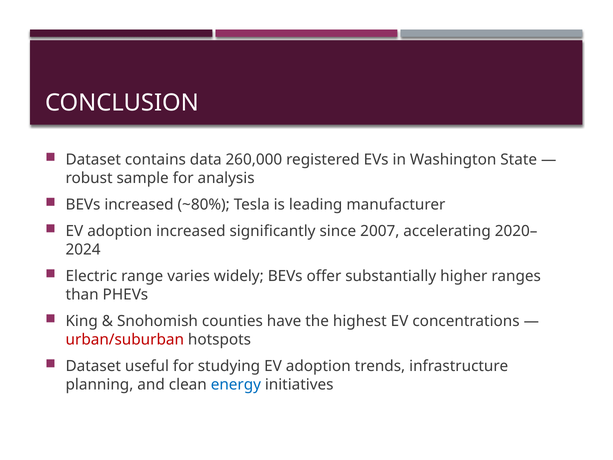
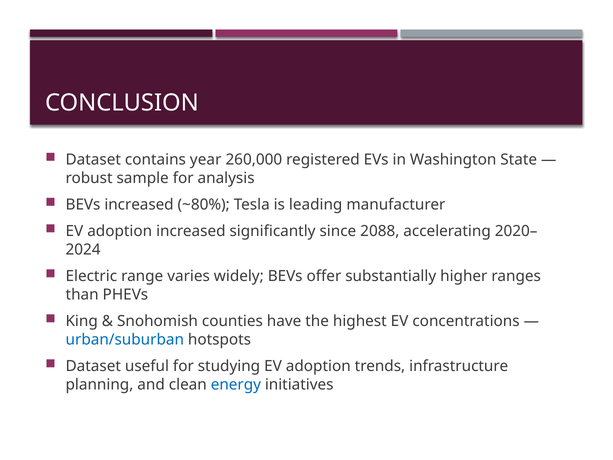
data: data -> year
2007: 2007 -> 2088
urban/suburban colour: red -> blue
